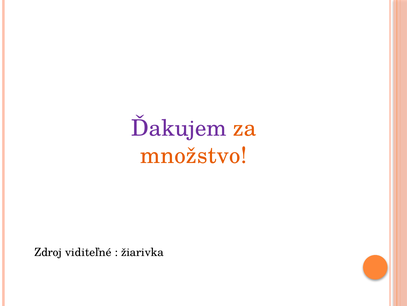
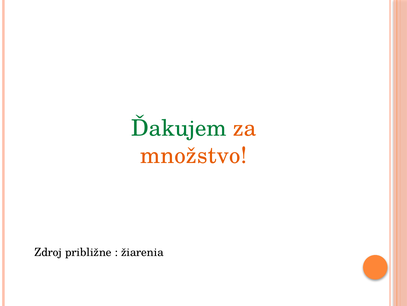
Ďakujem colour: purple -> green
viditeľné: viditeľné -> približne
žiarivka: žiarivka -> žiarenia
